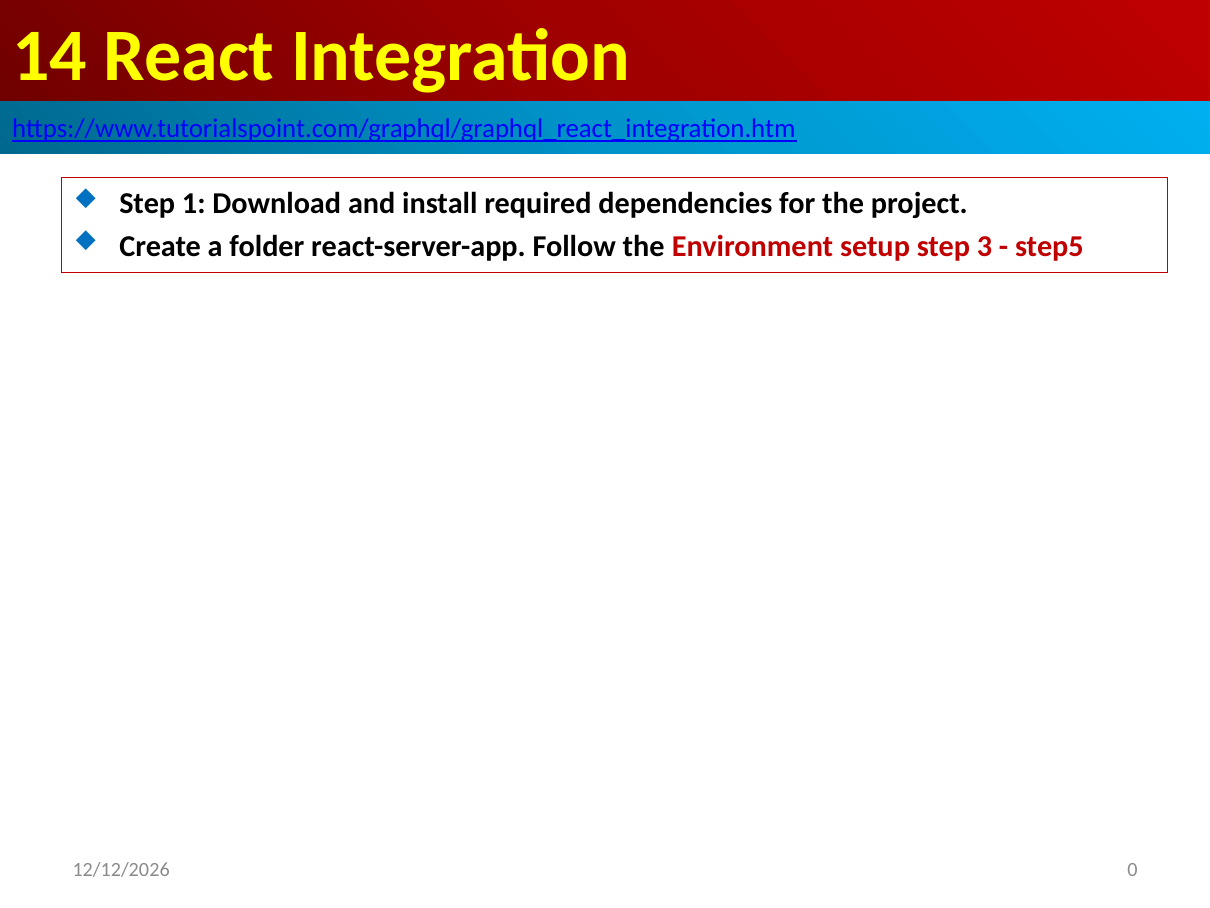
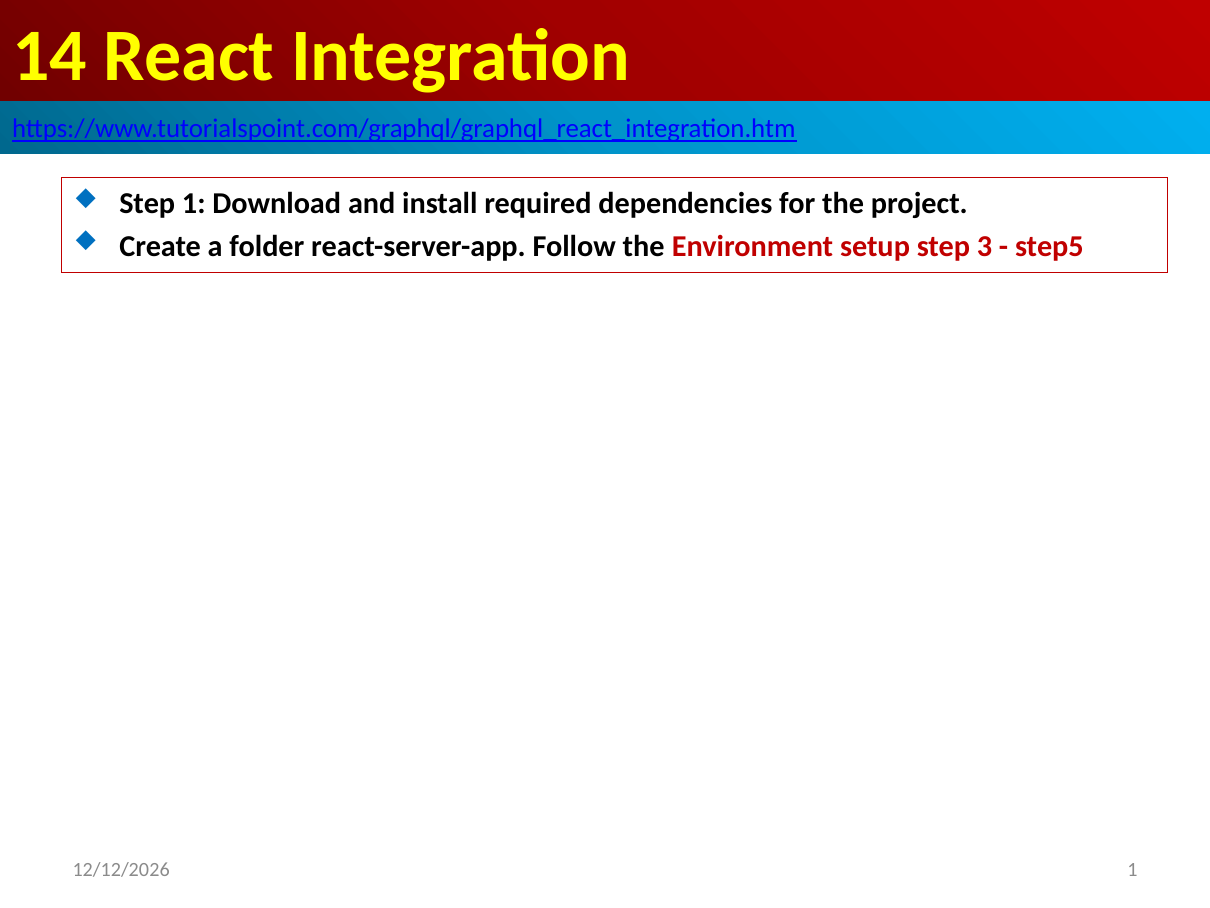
0 at (1132, 869): 0 -> 1
